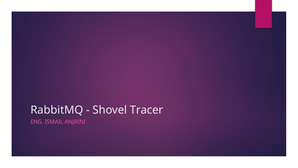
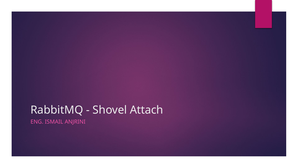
Tracer: Tracer -> Attach
